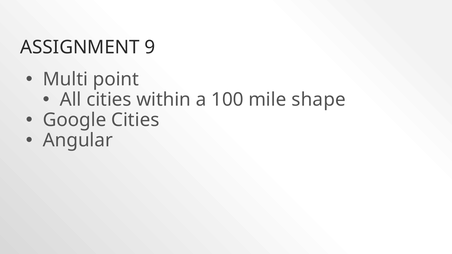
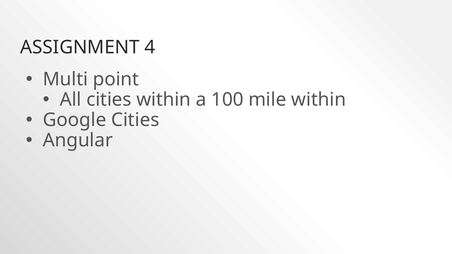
9: 9 -> 4
mile shape: shape -> within
